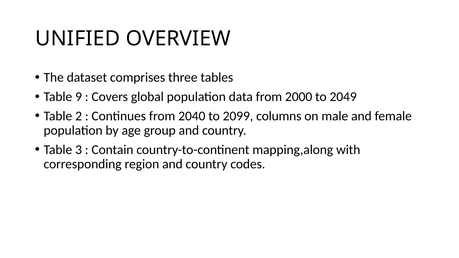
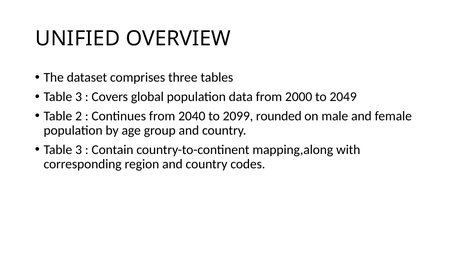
9 at (79, 97): 9 -> 3
columns: columns -> rounded
